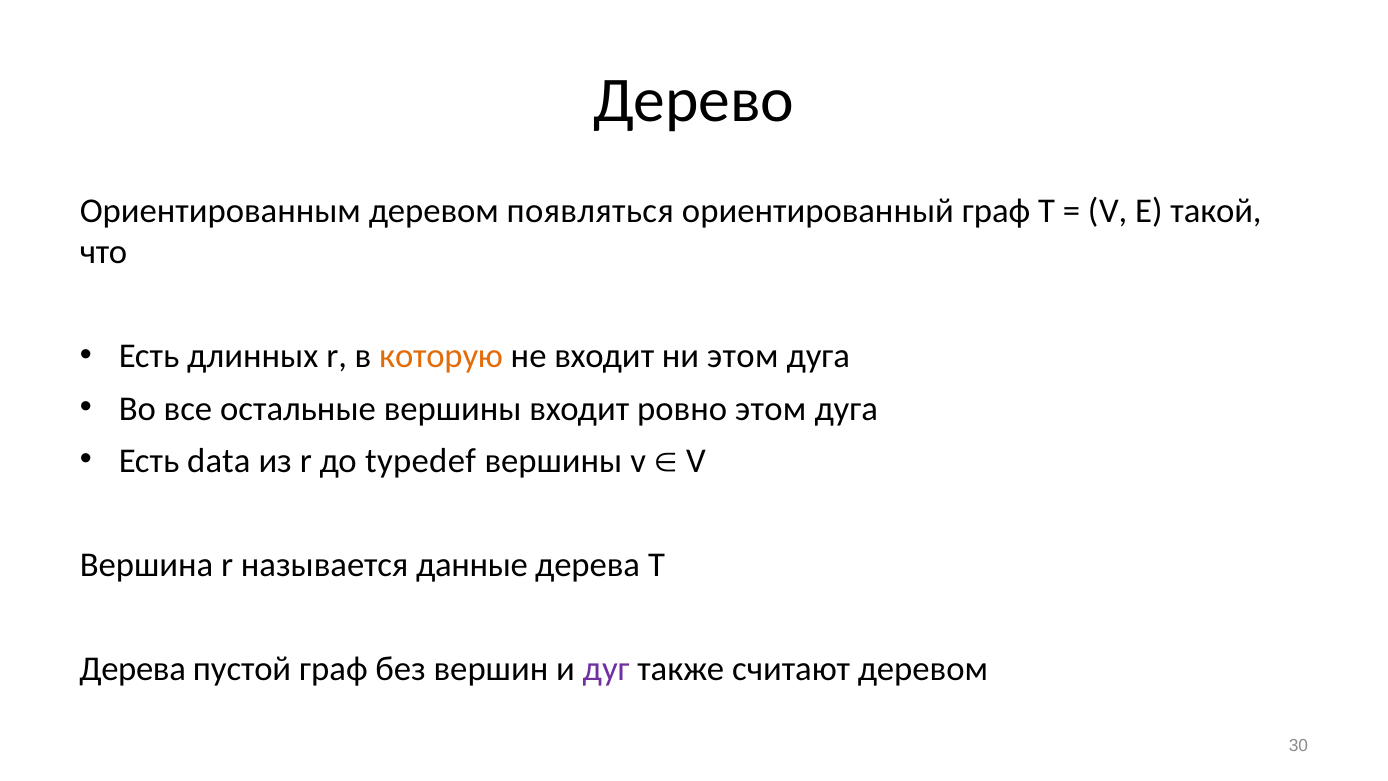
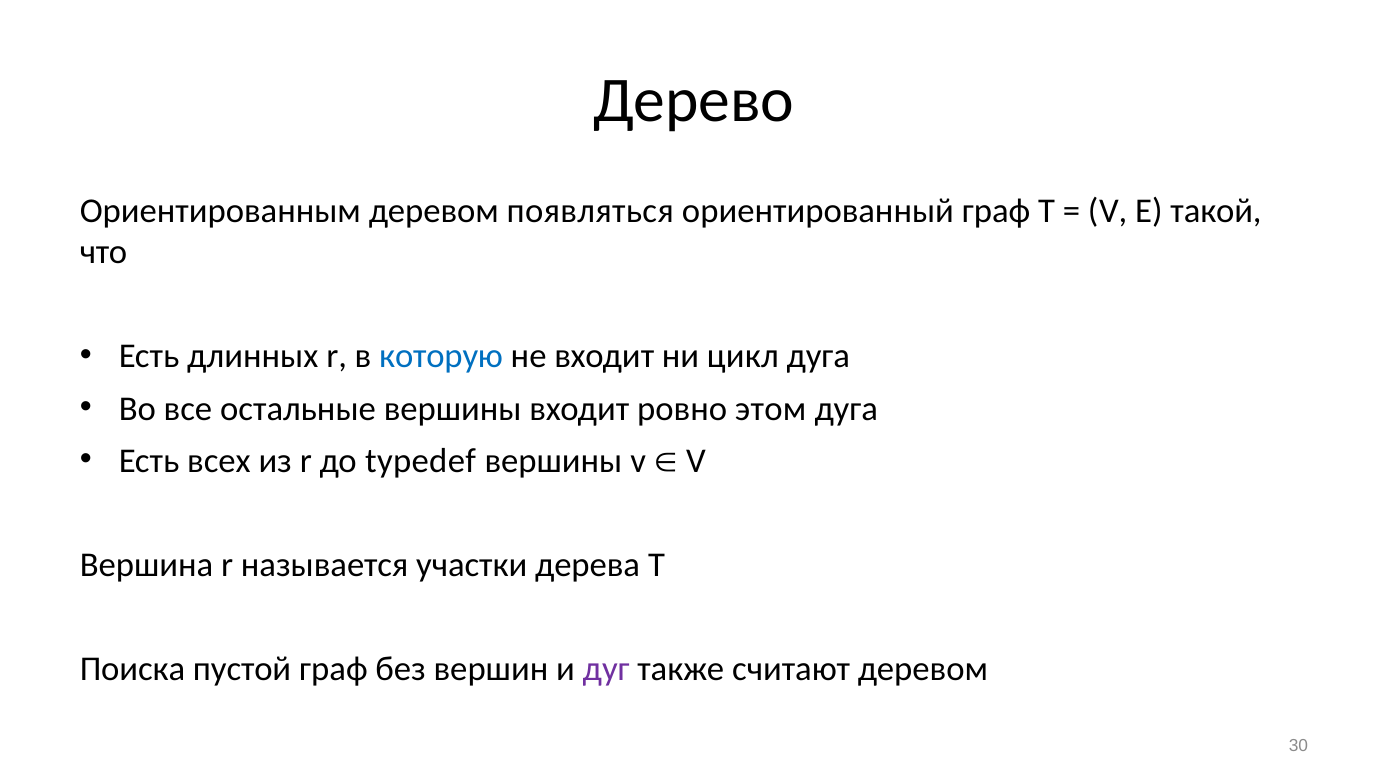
которую colour: orange -> blue
ни этом: этом -> цикл
data: data -> всех
данные: данные -> участки
Дерева at (133, 669): Дерева -> Поиска
